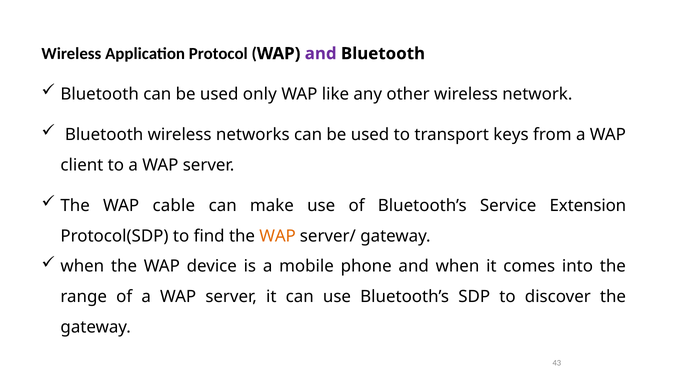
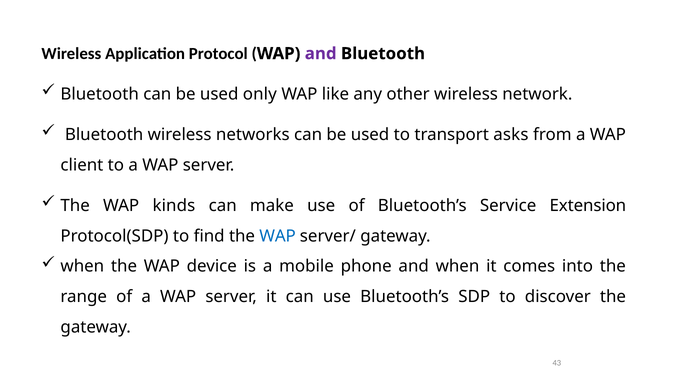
keys: keys -> asks
cable: cable -> kinds
WAP at (278, 236) colour: orange -> blue
